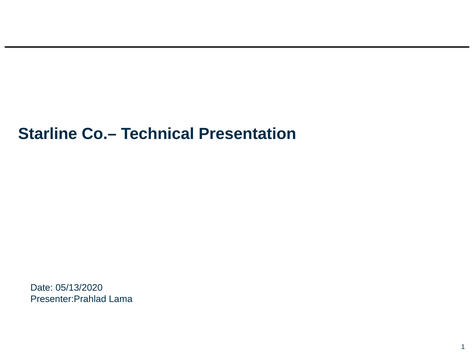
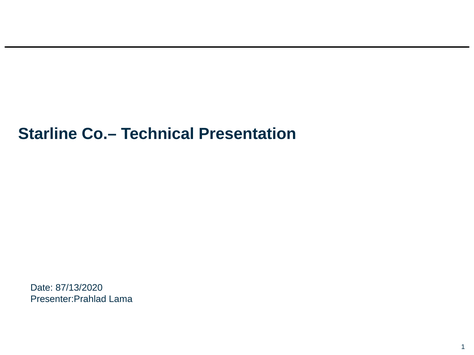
05/13/2020: 05/13/2020 -> 87/13/2020
